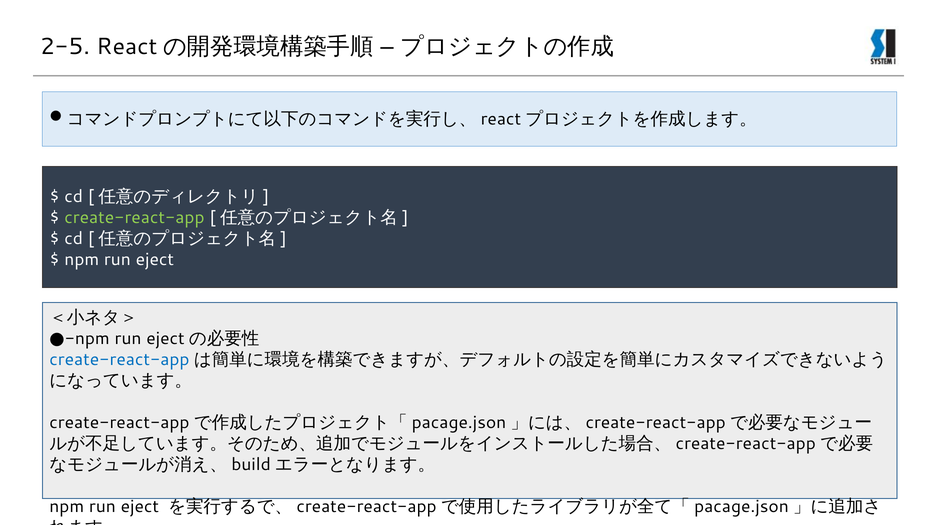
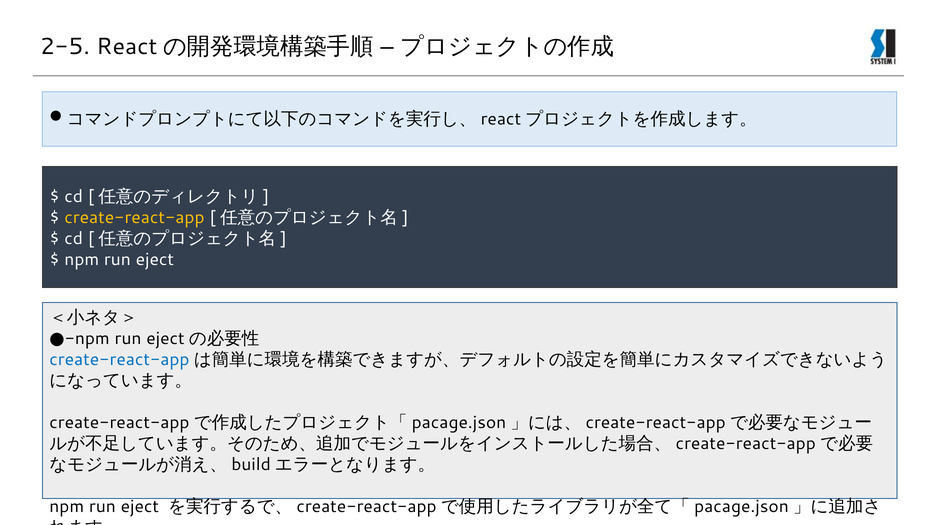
create-react-app at (134, 218) colour: light green -> yellow
